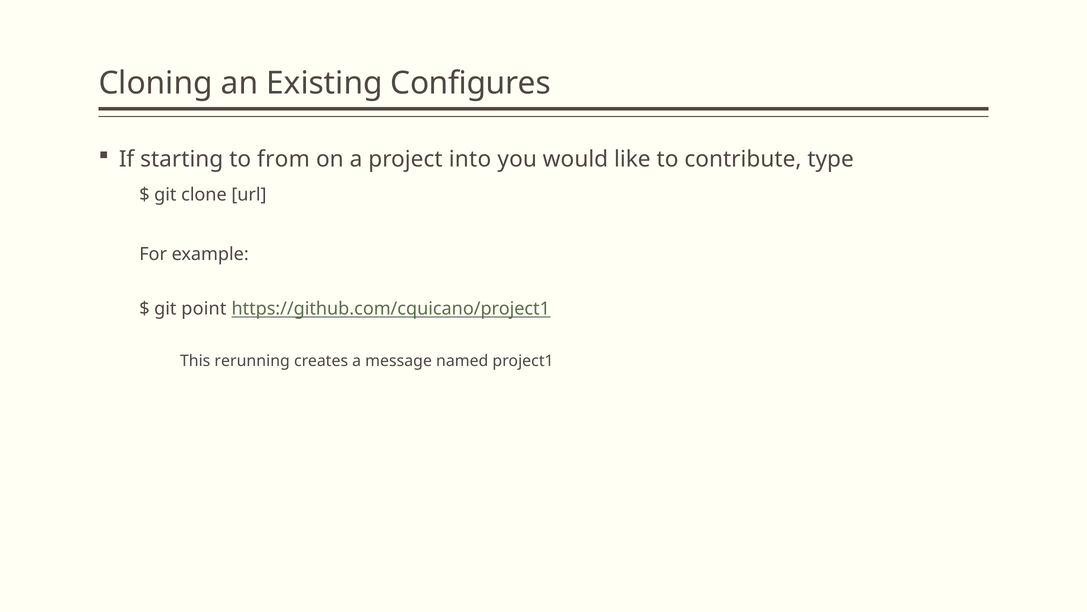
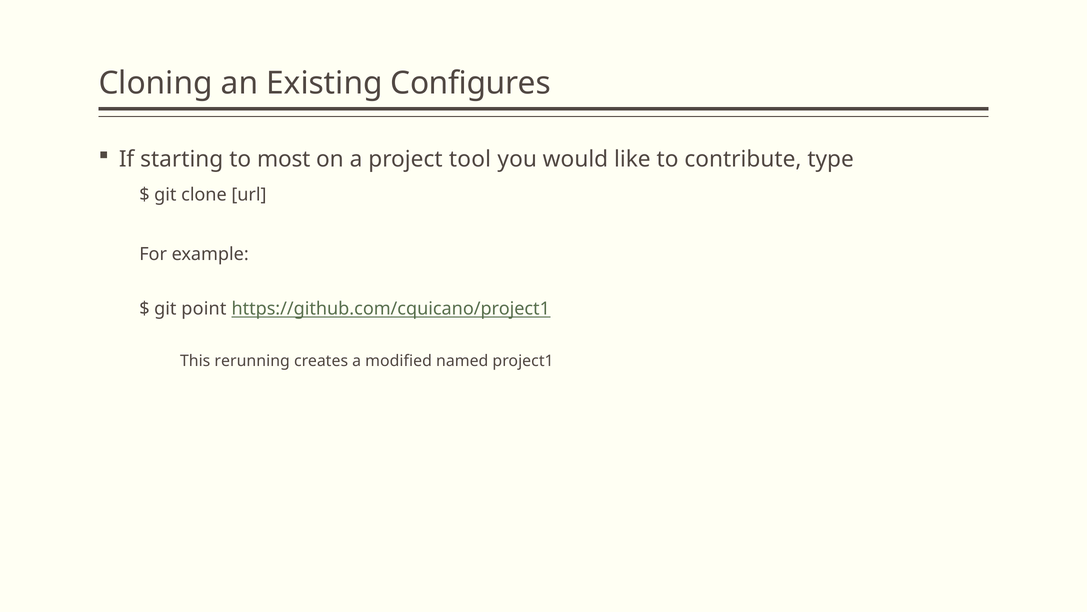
from: from -> most
into: into -> tool
message: message -> modified
